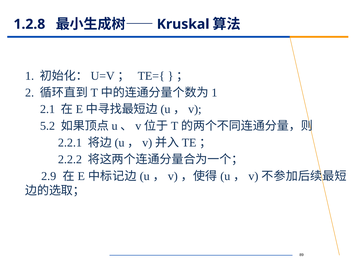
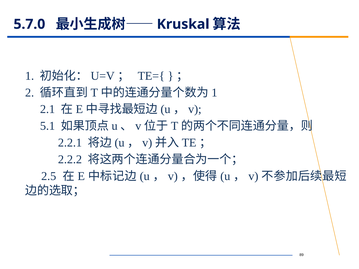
1.2.8: 1.2.8 -> 5.7.0
5.2: 5.2 -> 5.1
2.9: 2.9 -> 2.5
